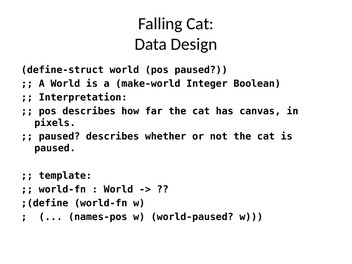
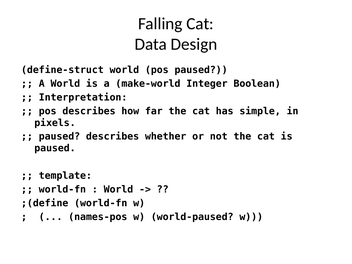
canvas: canvas -> simple
